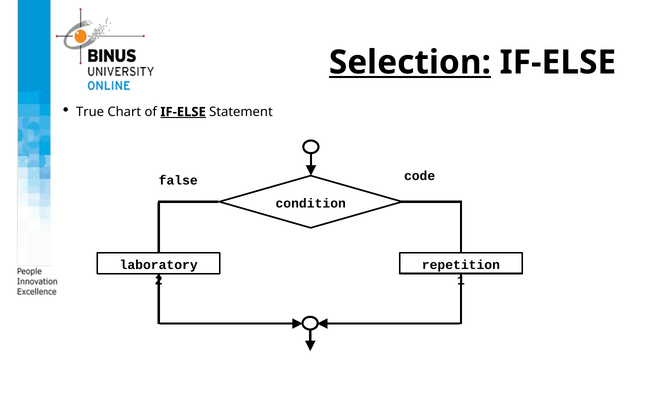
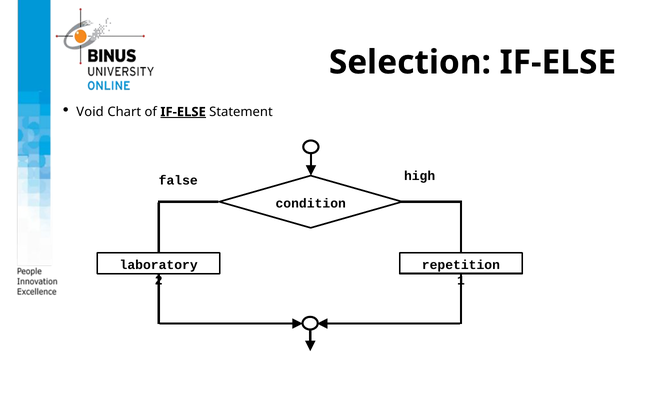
Selection underline: present -> none
True: True -> Void
code: code -> high
